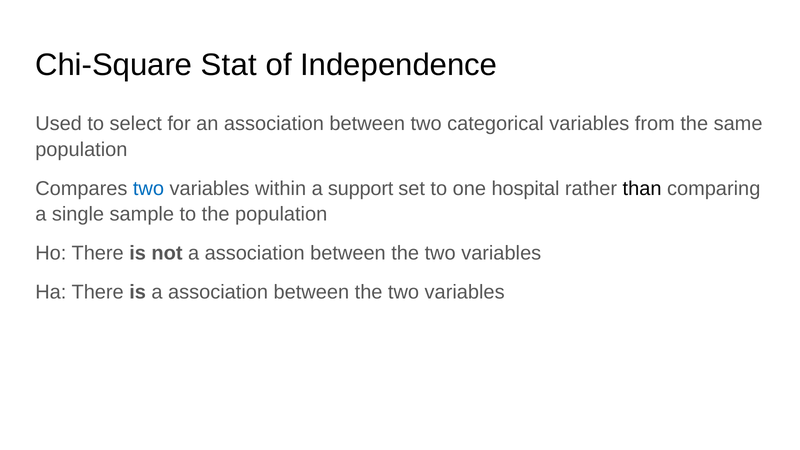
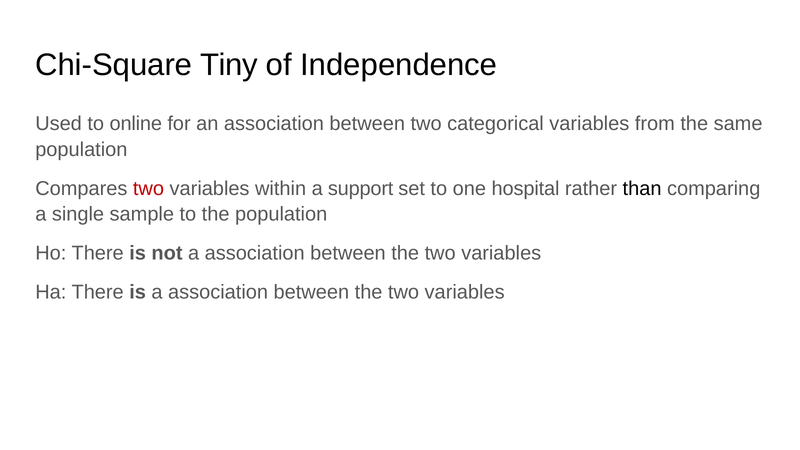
Stat: Stat -> Tiny
select: select -> online
two at (148, 188) colour: blue -> red
